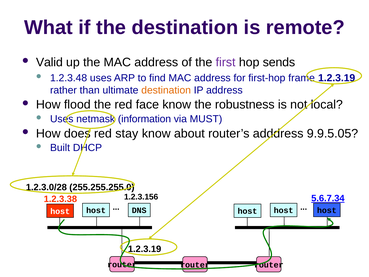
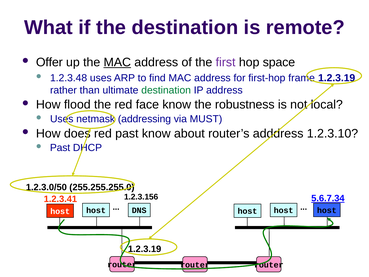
Valid: Valid -> Offer
MAC at (117, 62) underline: none -> present
sends: sends -> space
destination at (166, 90) colour: orange -> green
information: information -> addressing
red stay: stay -> past
9.9.5.05: 9.9.5.05 -> 1.2.3.10
Built at (60, 148): Built -> Past
1.2.3.0/28: 1.2.3.0/28 -> 1.2.3.0/50
1.2.3.38: 1.2.3.38 -> 1.2.3.41
